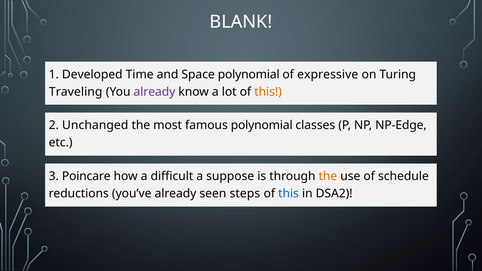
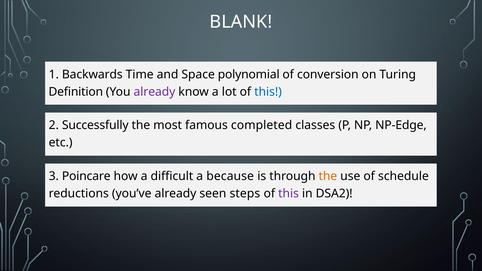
Developed: Developed -> Backwards
expressive: expressive -> conversion
Traveling: Traveling -> Definition
this at (268, 92) colour: orange -> blue
Unchanged: Unchanged -> Successfully
famous polynomial: polynomial -> completed
suppose: suppose -> because
this at (289, 194) colour: blue -> purple
